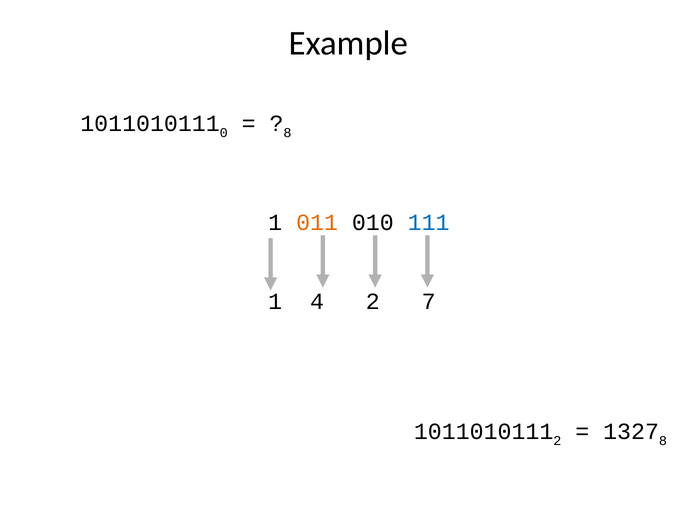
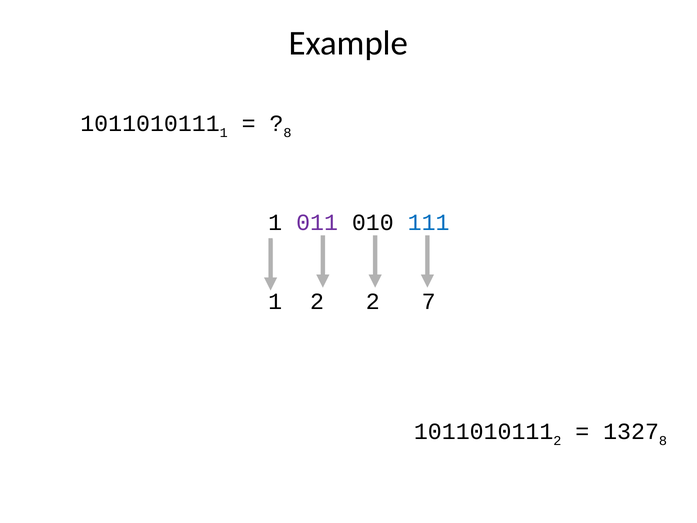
0 at (224, 133): 0 -> 1
011 colour: orange -> purple
1 4: 4 -> 2
